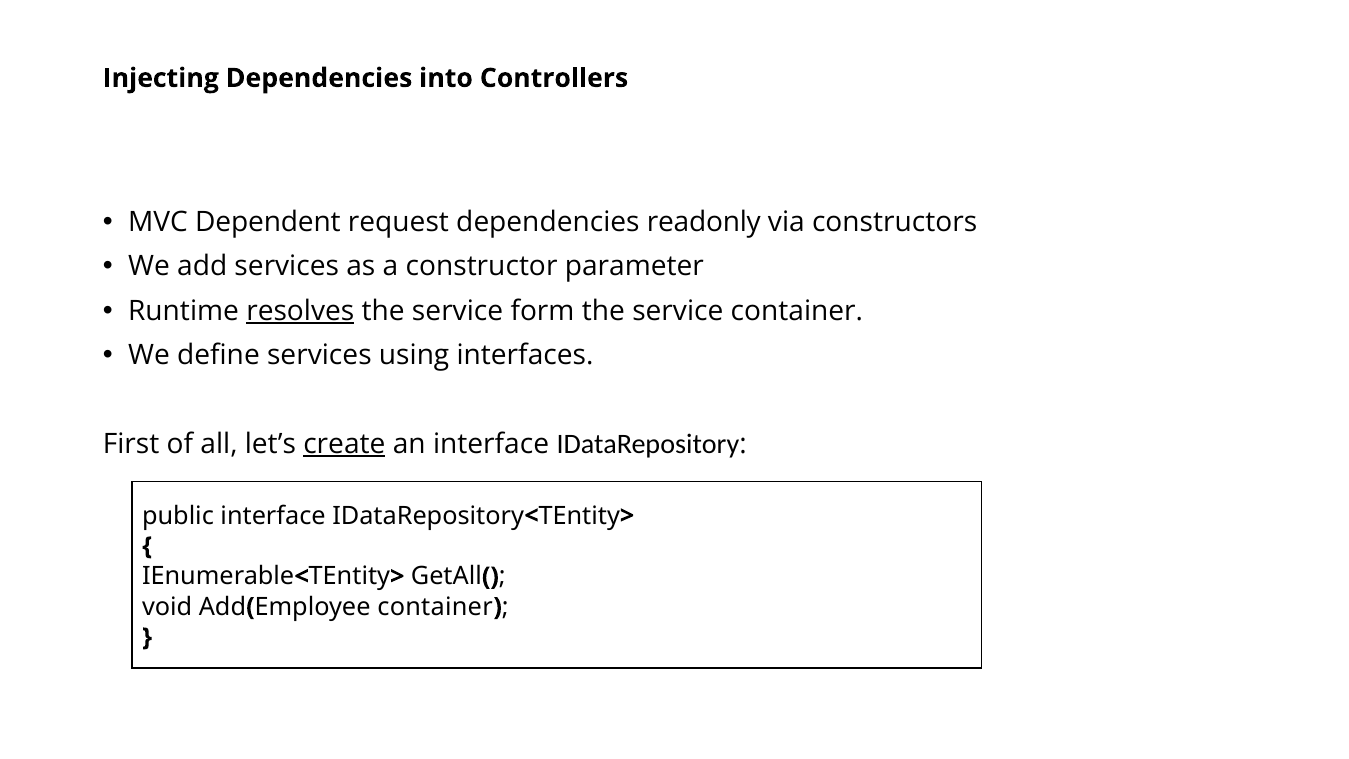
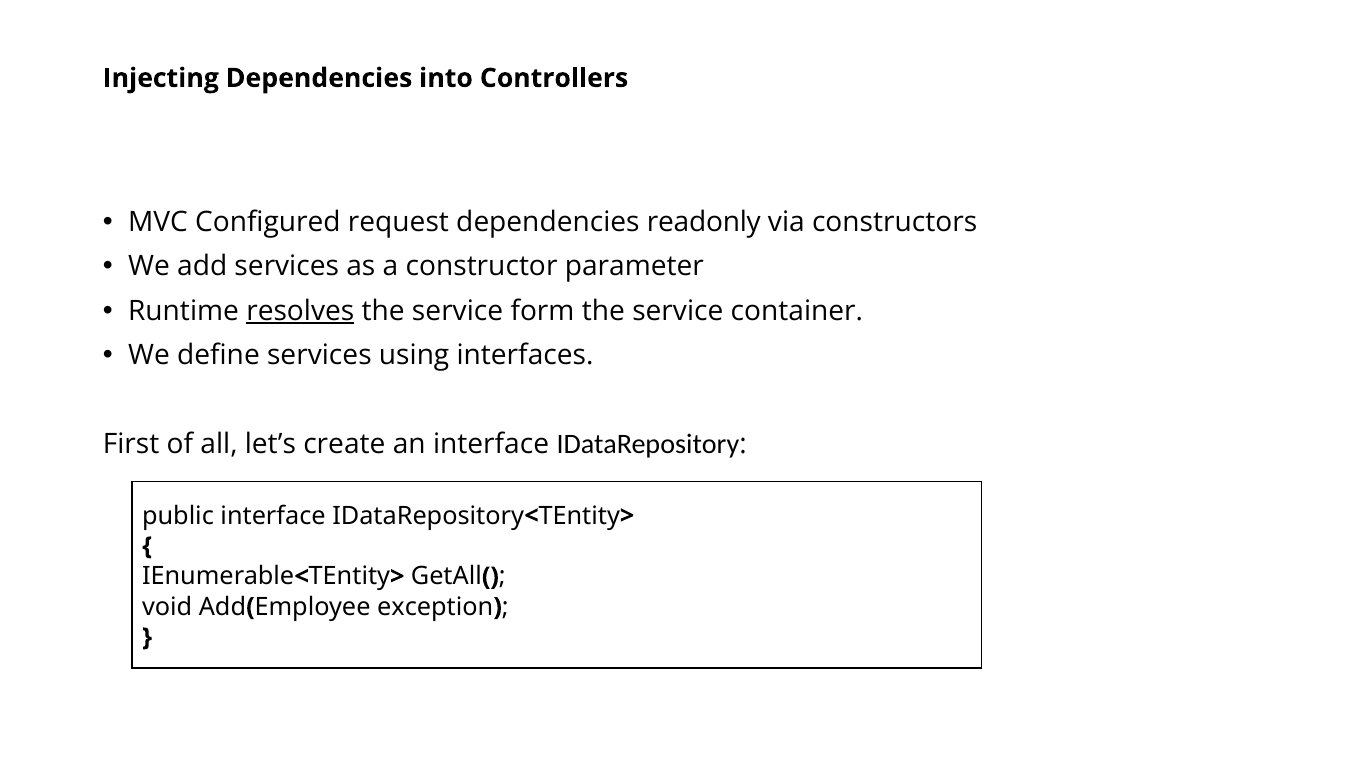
Dependent: Dependent -> Configured
create underline: present -> none
Employee container: container -> exception
